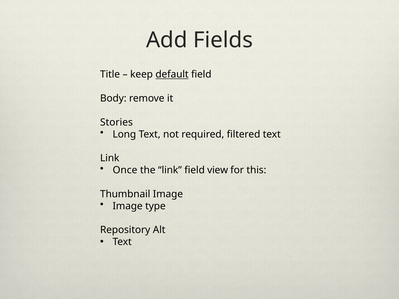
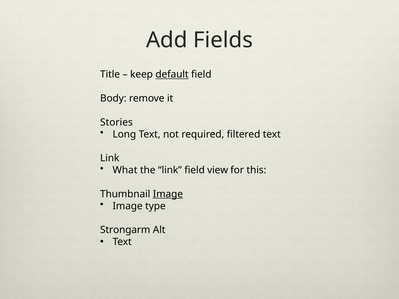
Once: Once -> What
Image at (168, 194) underline: none -> present
Repository: Repository -> Strongarm
